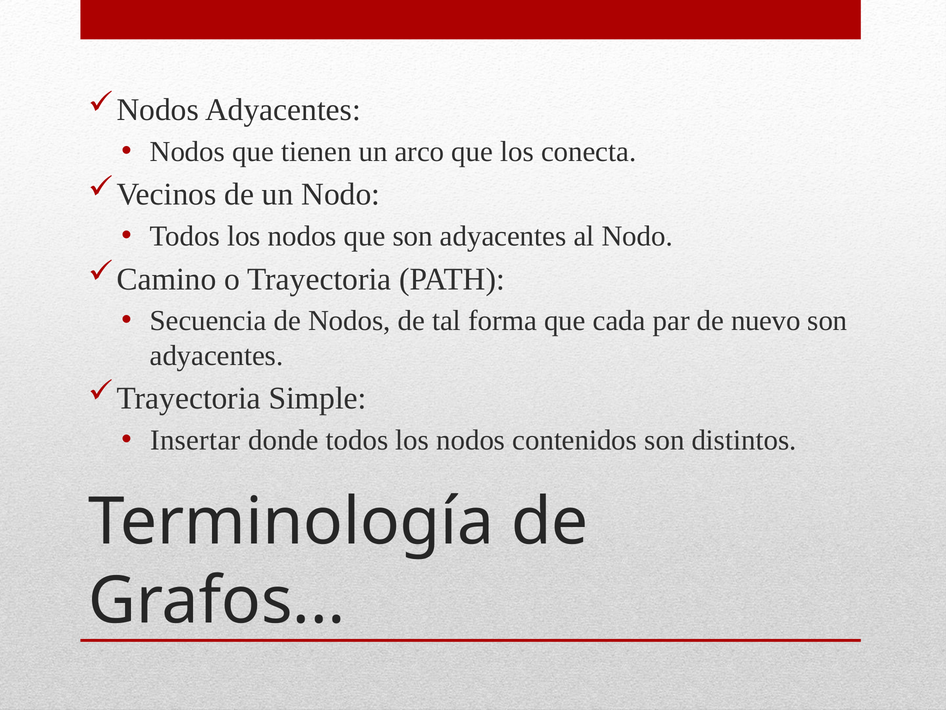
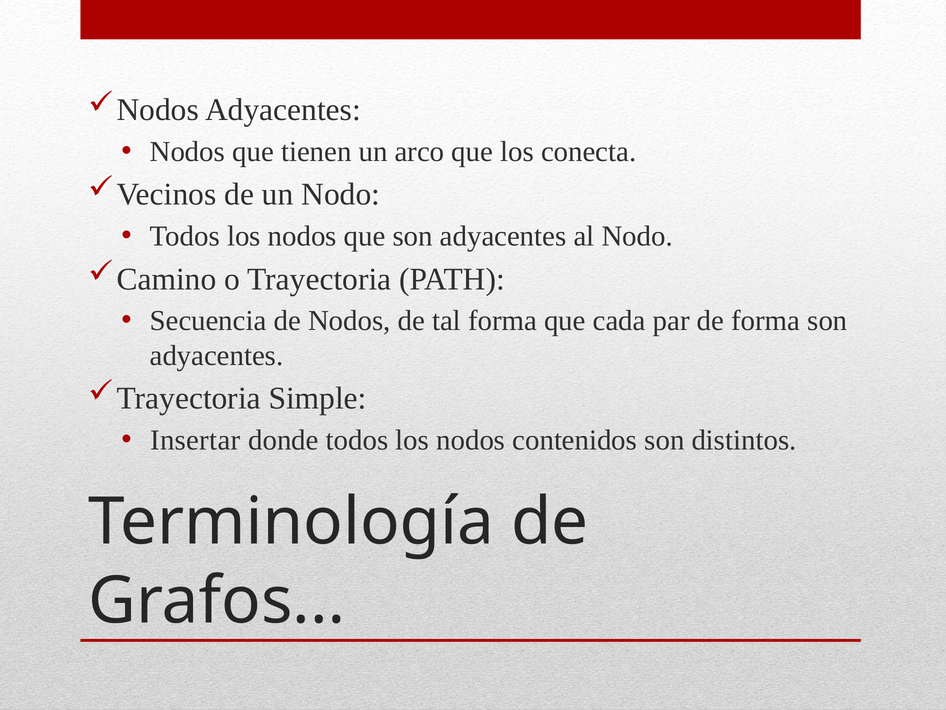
de nuevo: nuevo -> forma
